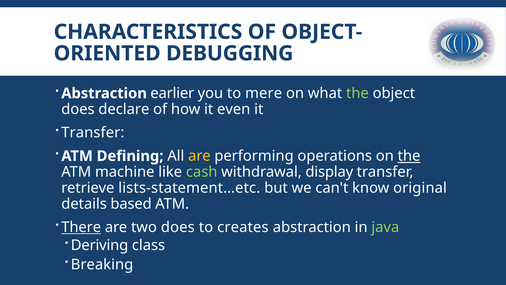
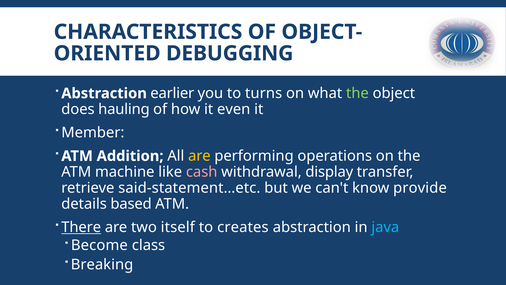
mere: mere -> turns
declare: declare -> hauling
Transfer at (93, 133): Transfer -> Member
Defining: Defining -> Addition
the at (409, 156) underline: present -> none
cash colour: light green -> pink
lists-statement…etc: lists-statement…etc -> said-statement…etc
original: original -> provide
two does: does -> itself
java colour: light green -> light blue
Deriving: Deriving -> Become
